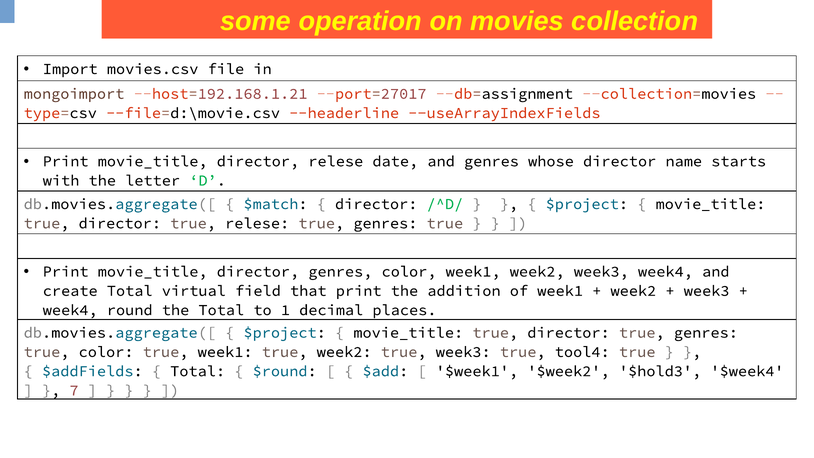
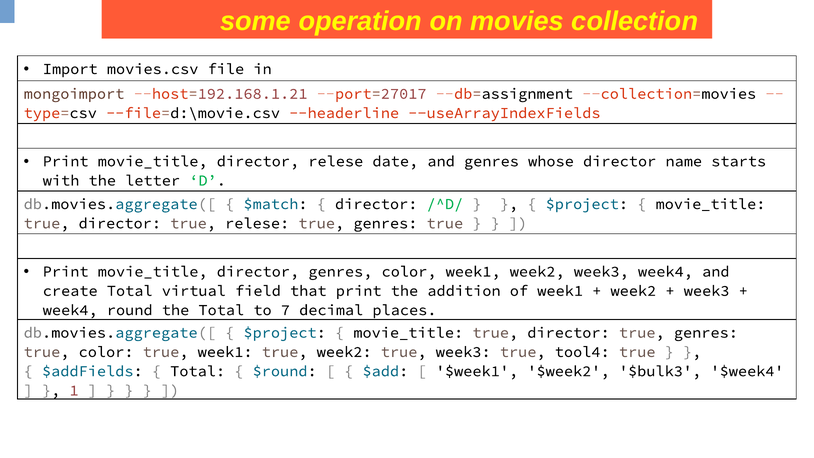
1: 1 -> 7
$hold3: $hold3 -> $bulk3
7: 7 -> 1
